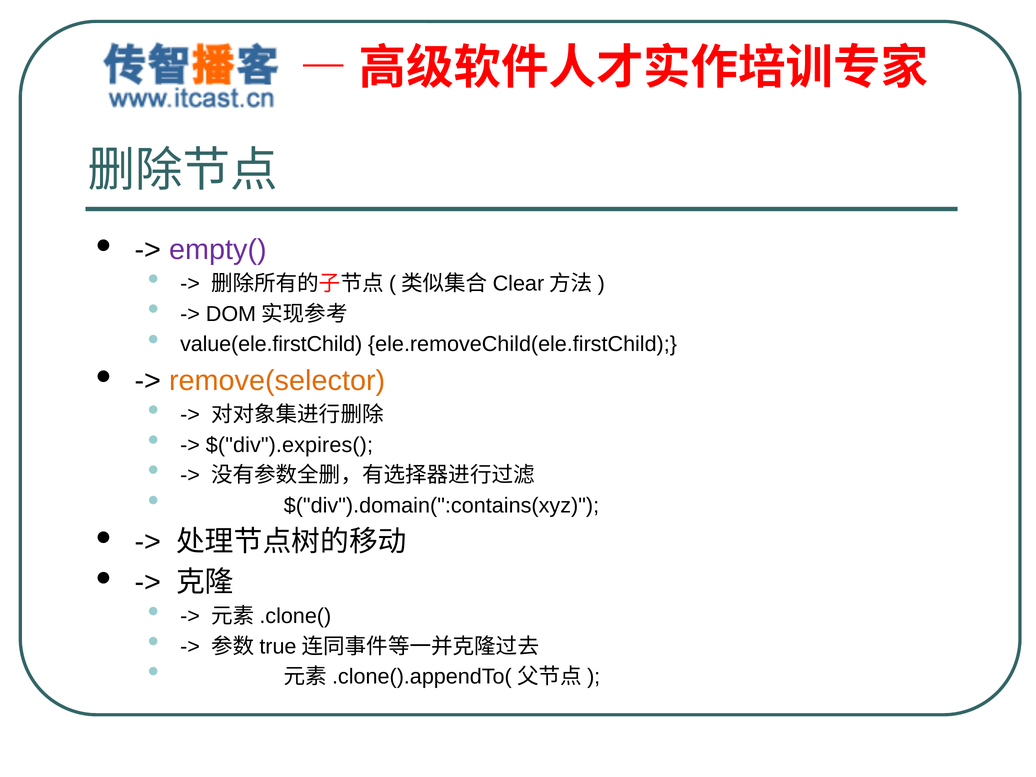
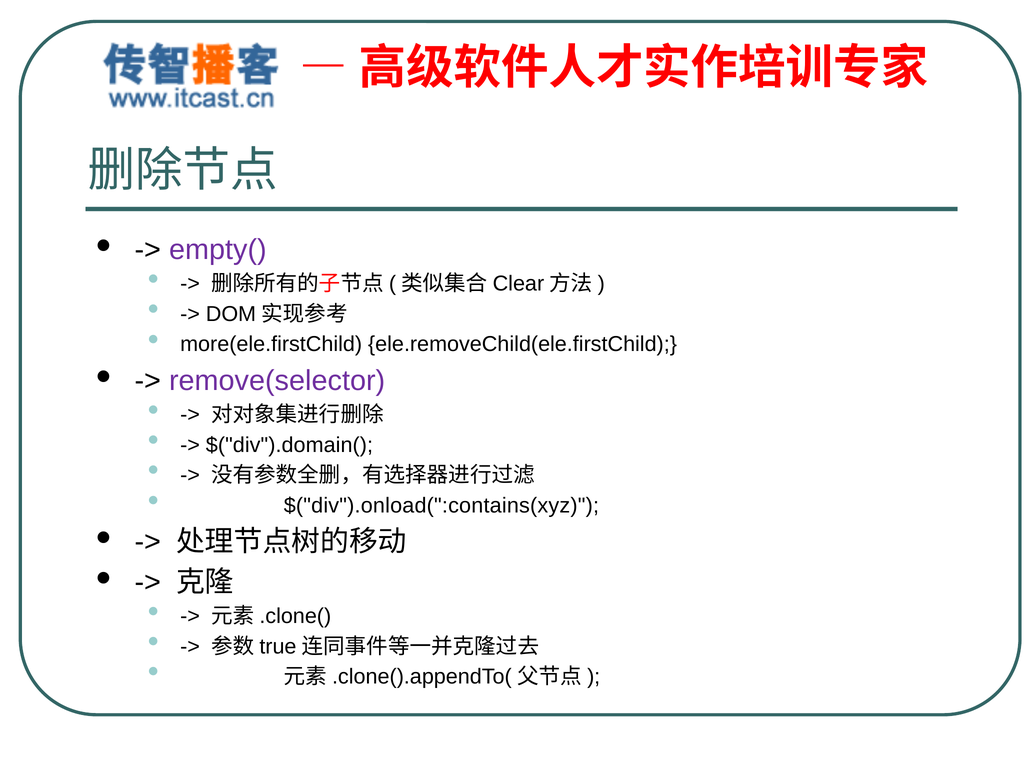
value(ele.firstChild: value(ele.firstChild -> more(ele.firstChild
remove(selector colour: orange -> purple
$("div").expires(: $("div").expires( -> $("div").domain(
$("div").domain(":contains(xyz: $("div").domain(":contains(xyz -> $("div").onload(":contains(xyz
